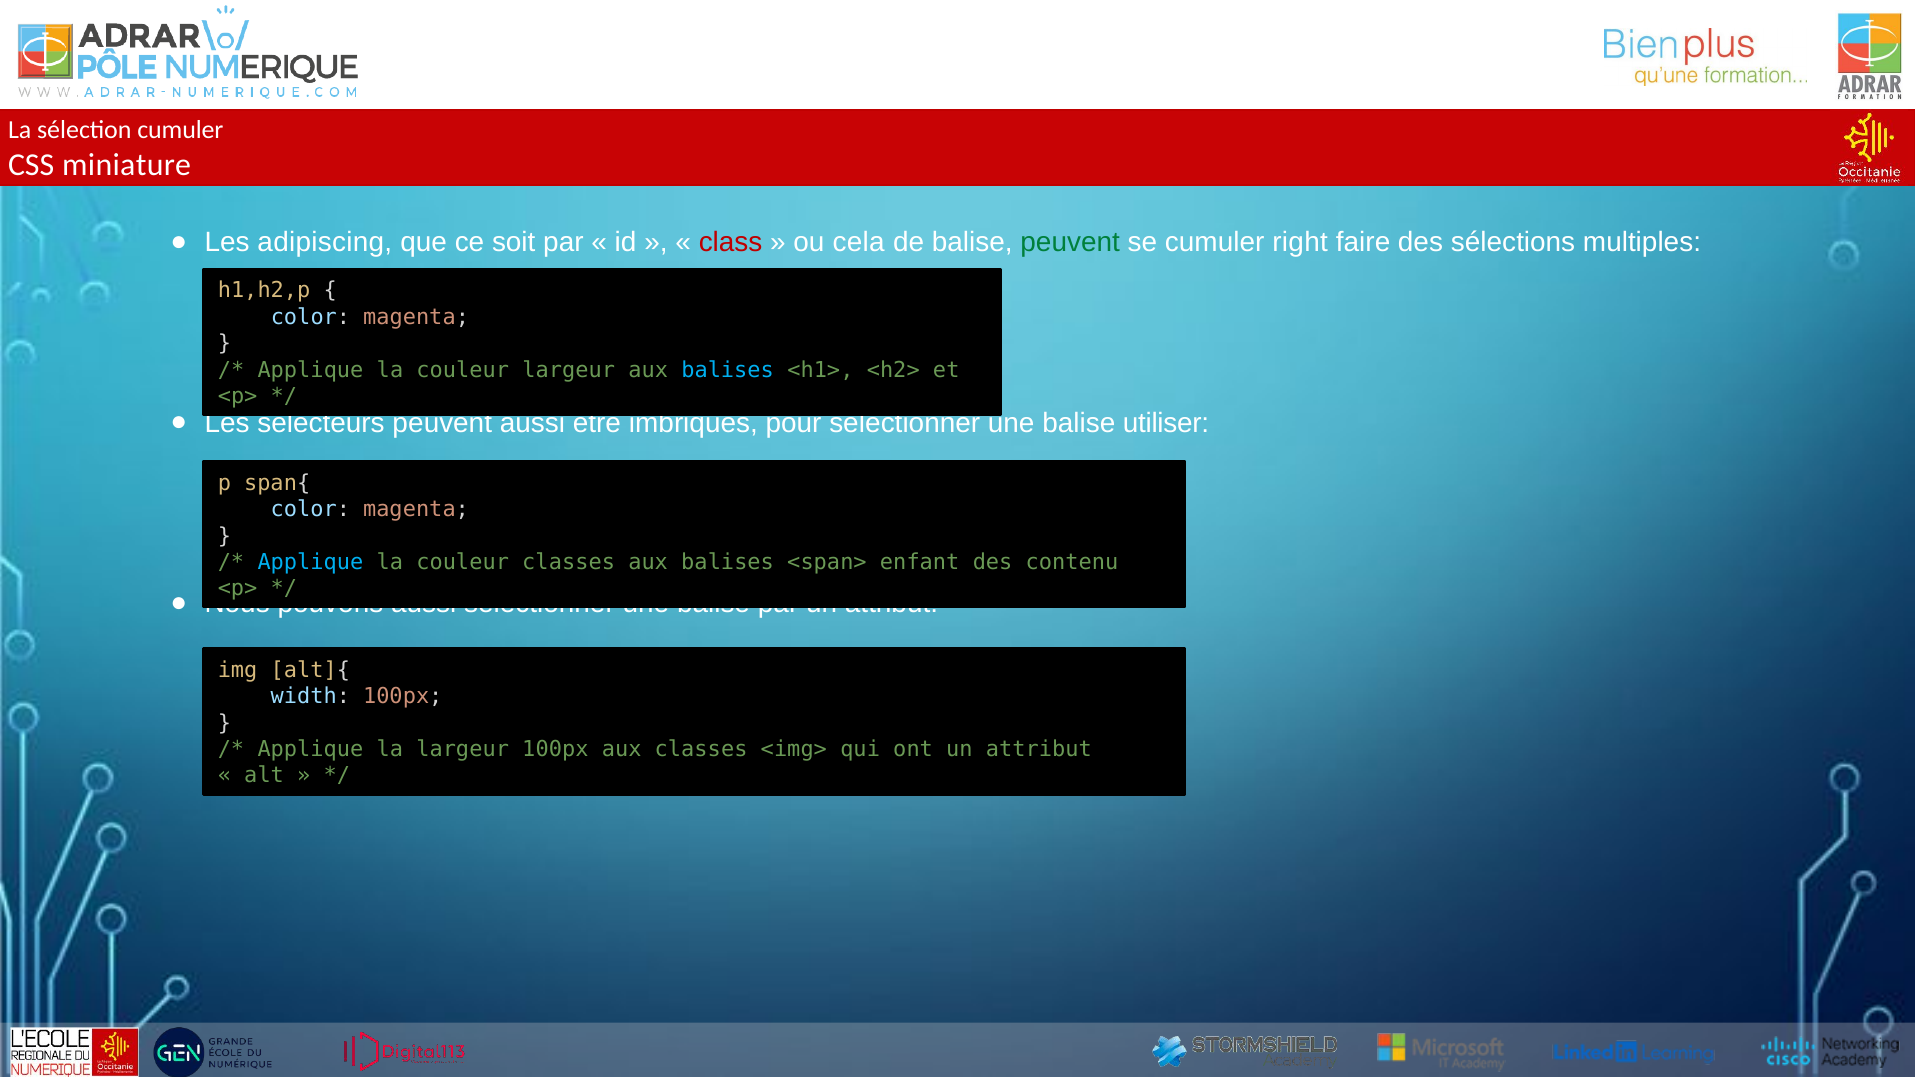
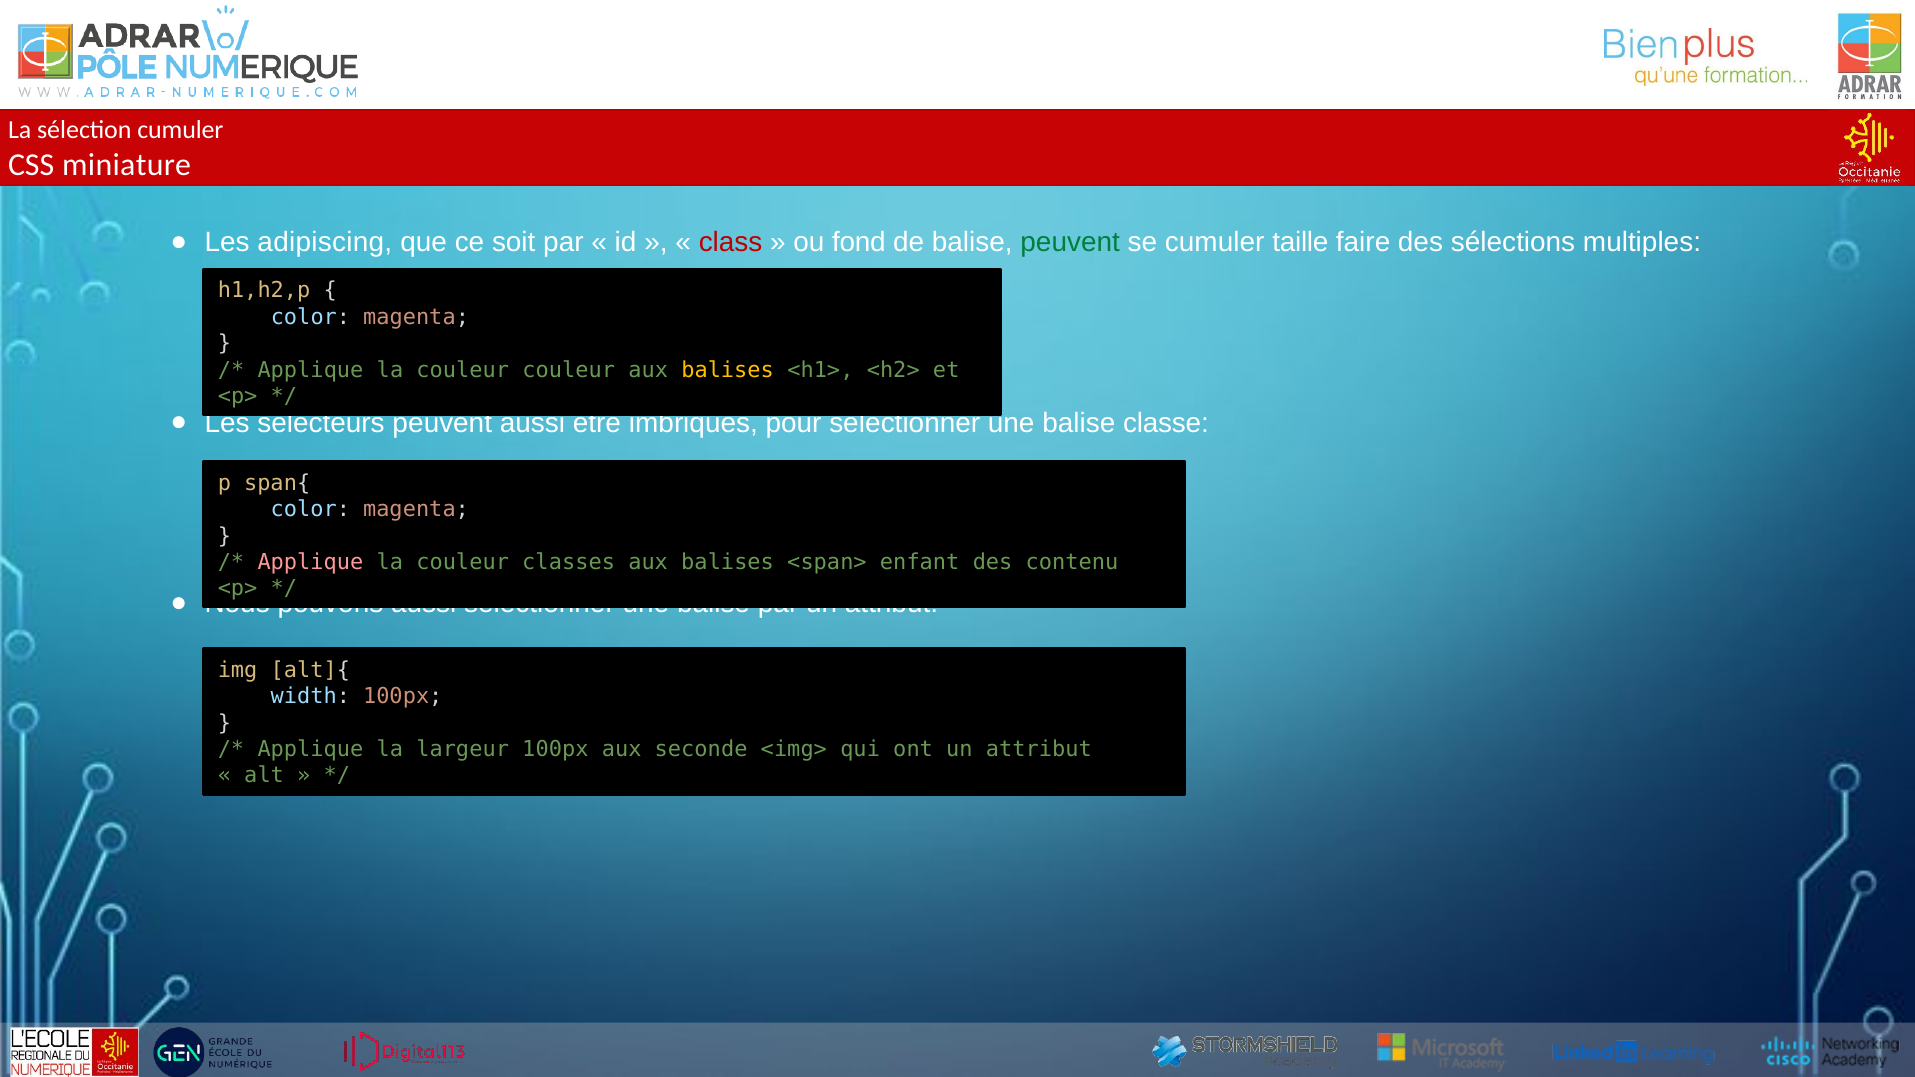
cela: cela -> fond
right: right -> taille
couleur largeur: largeur -> couleur
balises at (728, 370) colour: light blue -> yellow
utiliser: utiliser -> classe
Applique at (310, 562) colour: light blue -> pink
aux classes: classes -> seconde
